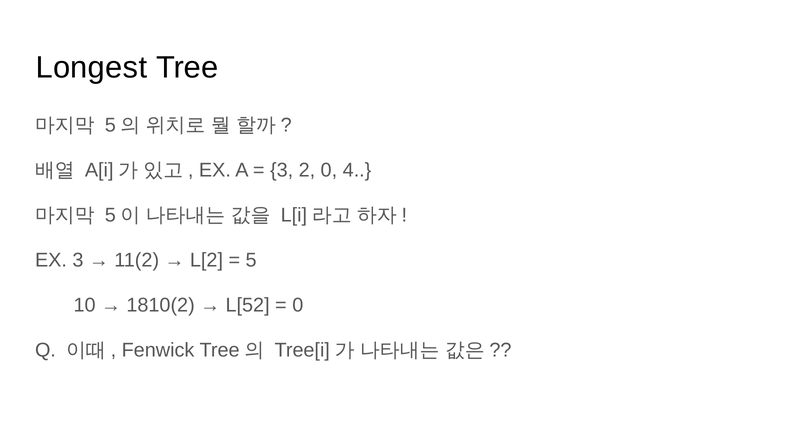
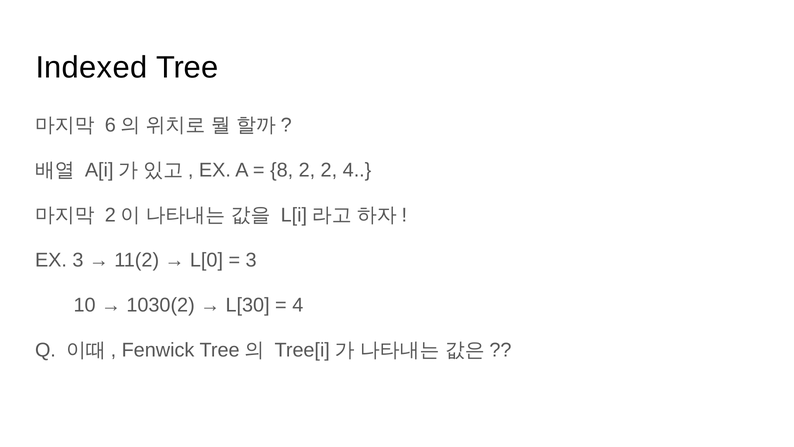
Longest: Longest -> Indexed
5 at (110, 125): 5 -> 6
3 at (282, 170): 3 -> 8
2 0: 0 -> 2
5 at (110, 215): 5 -> 2
L[2: L[2 -> L[0
5 at (251, 260): 5 -> 3
1810(2: 1810(2 -> 1030(2
L[52: L[52 -> L[30
0 at (298, 305): 0 -> 4
